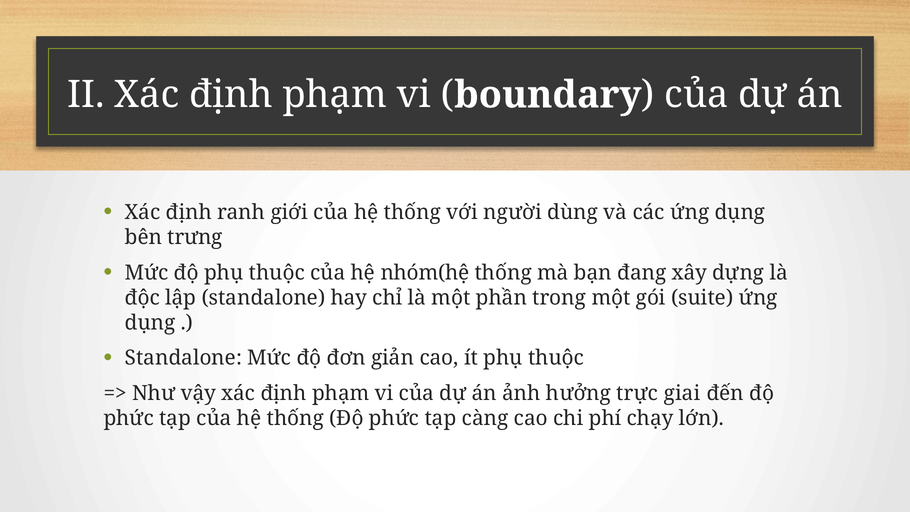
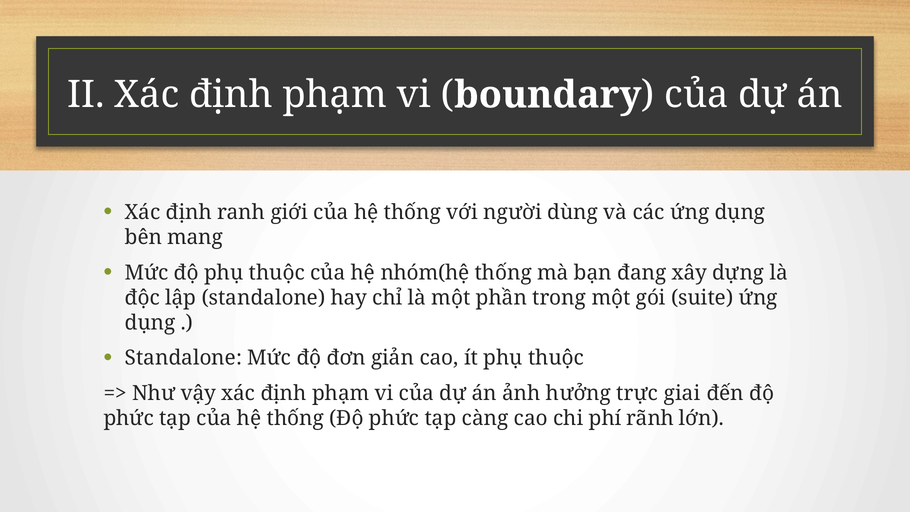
trưng: trưng -> mang
chạy: chạy -> rãnh
